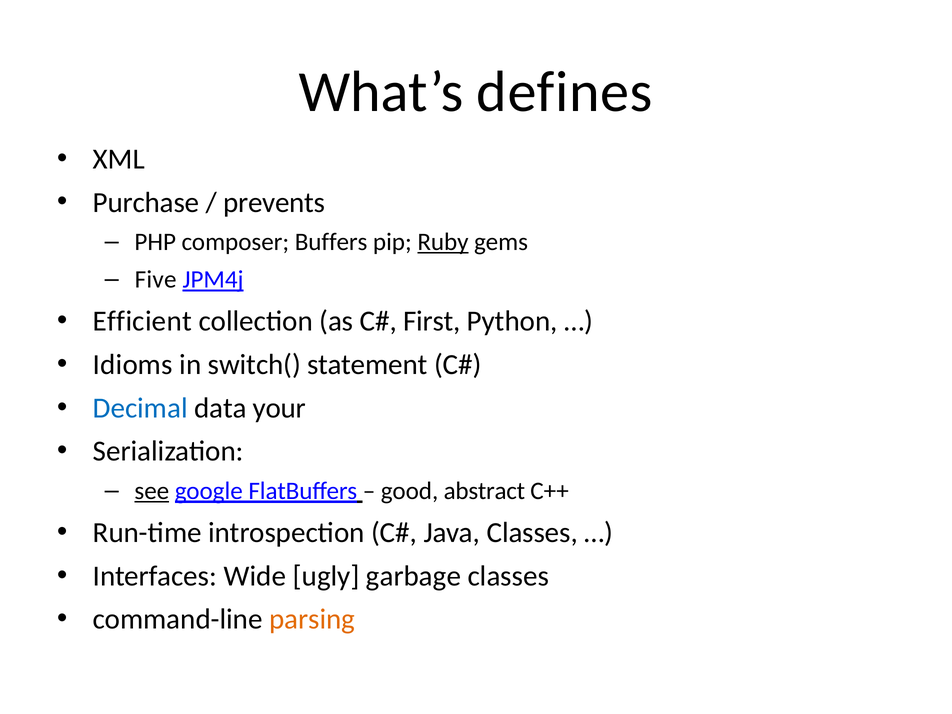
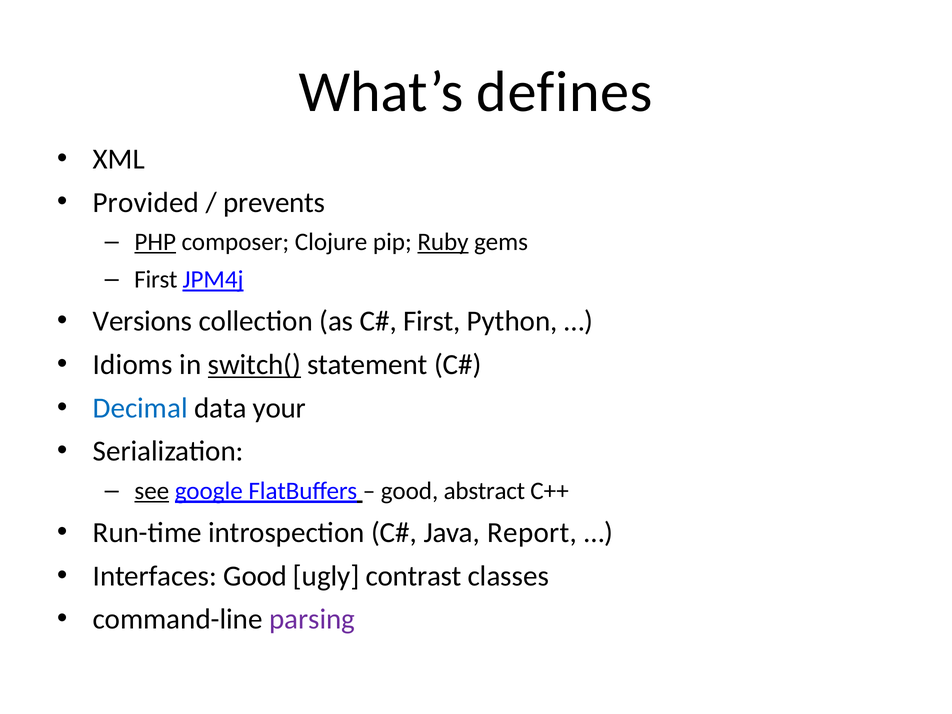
Purchase: Purchase -> Provided
PHP underline: none -> present
Buffers: Buffers -> Clojure
Five at (156, 280): Five -> First
Efficient: Efficient -> Versions
switch( underline: none -> present
Java Classes: Classes -> Report
Interfaces Wide: Wide -> Good
garbage: garbage -> contrast
parsing colour: orange -> purple
